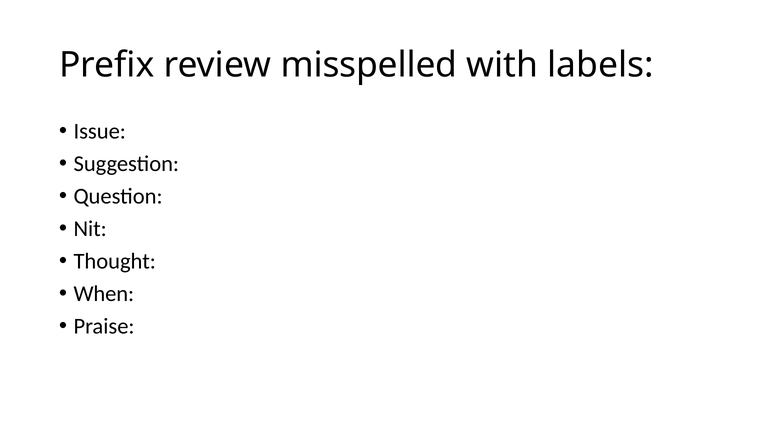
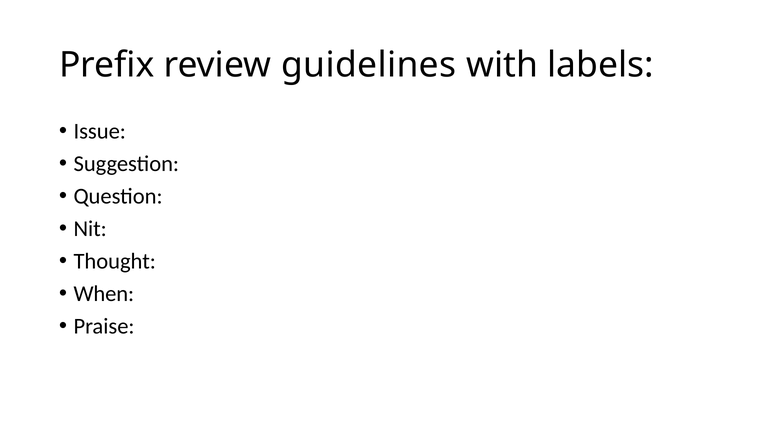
misspelled: misspelled -> guidelines
